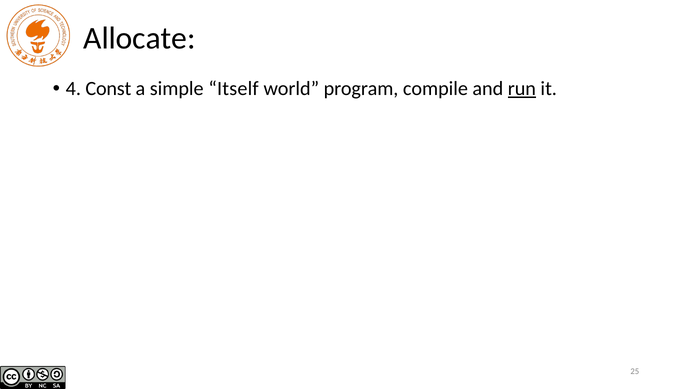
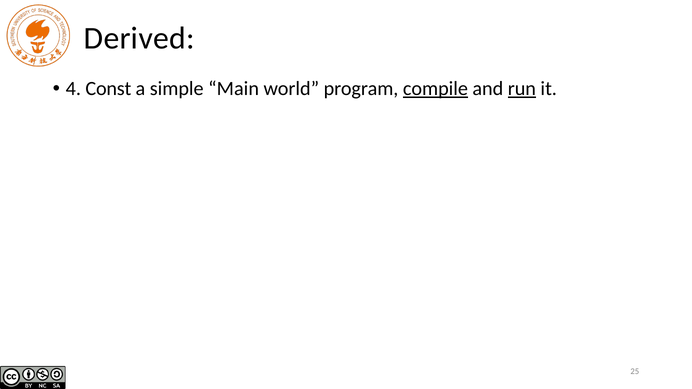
Allocate: Allocate -> Derived
Itself: Itself -> Main
compile underline: none -> present
